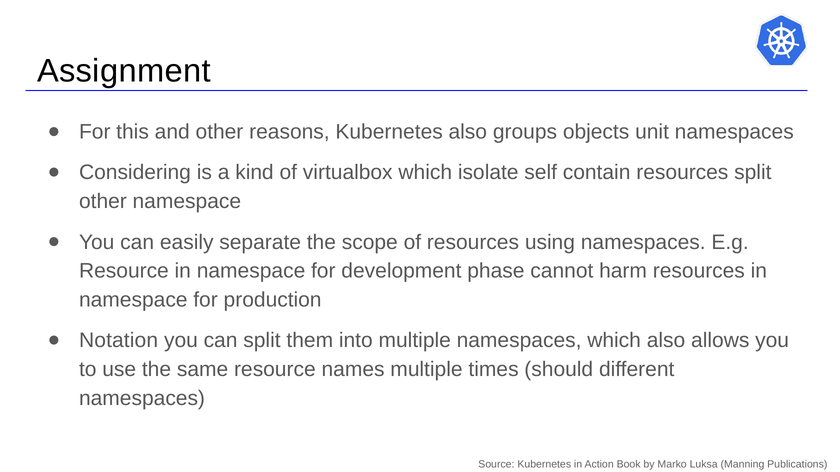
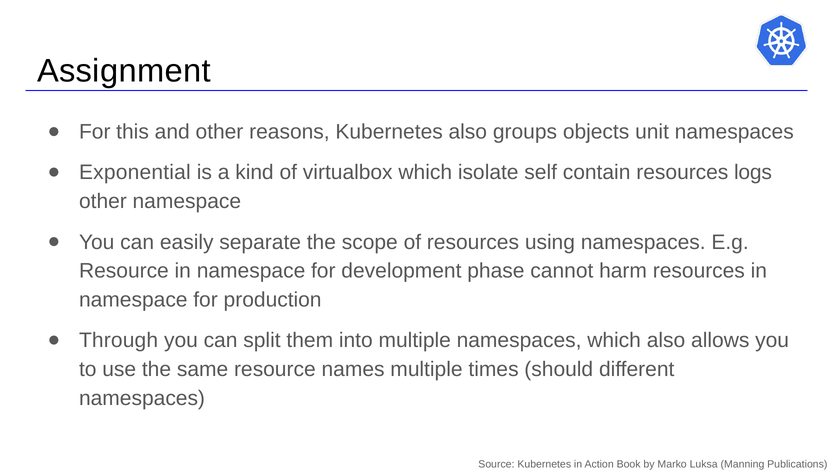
Considering: Considering -> Exponential
resources split: split -> logs
Notation: Notation -> Through
